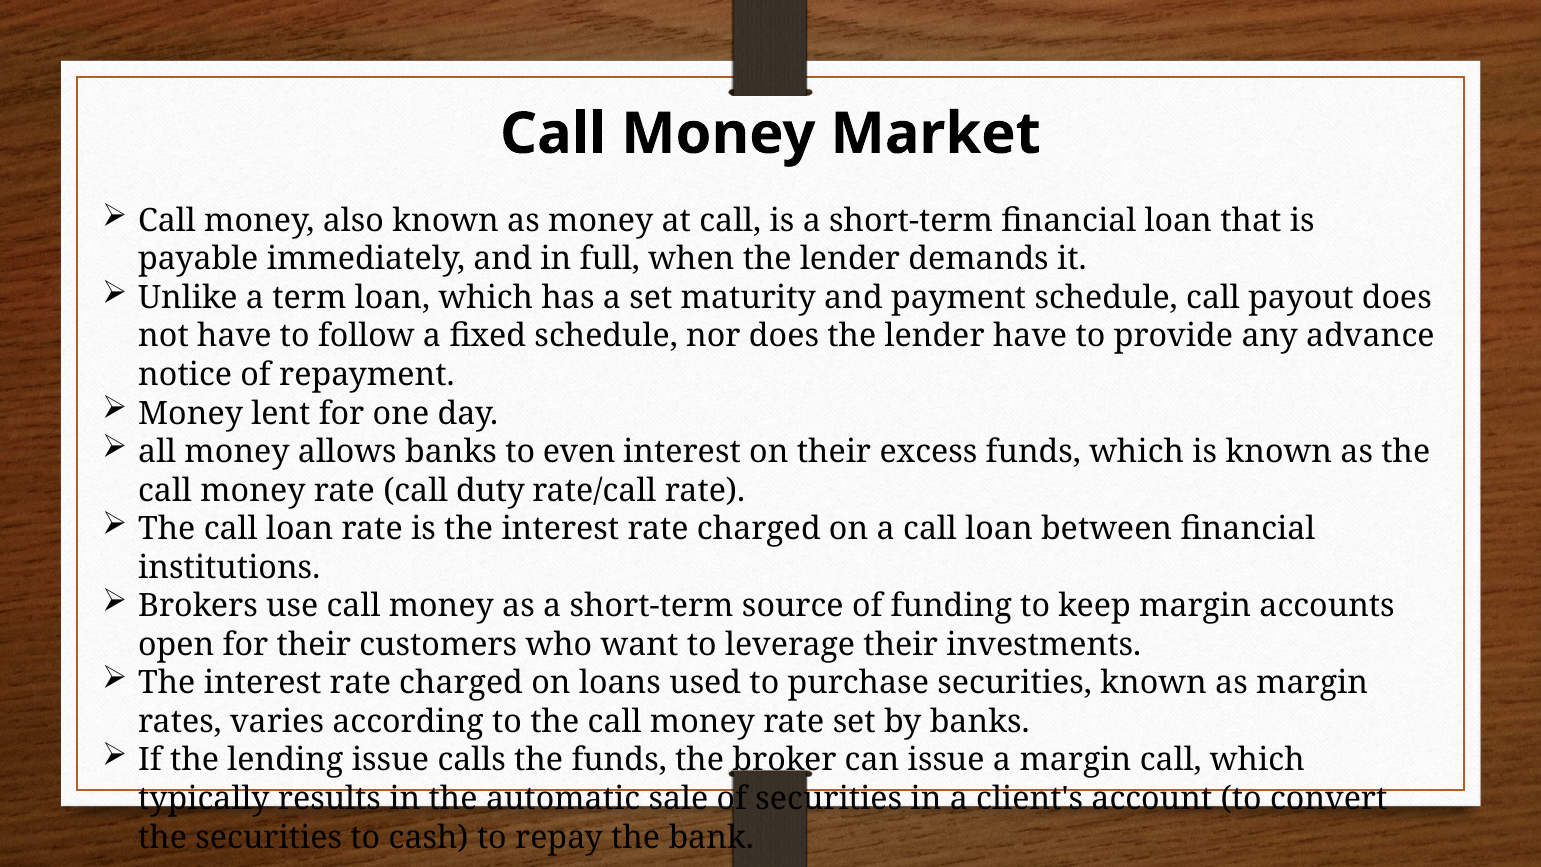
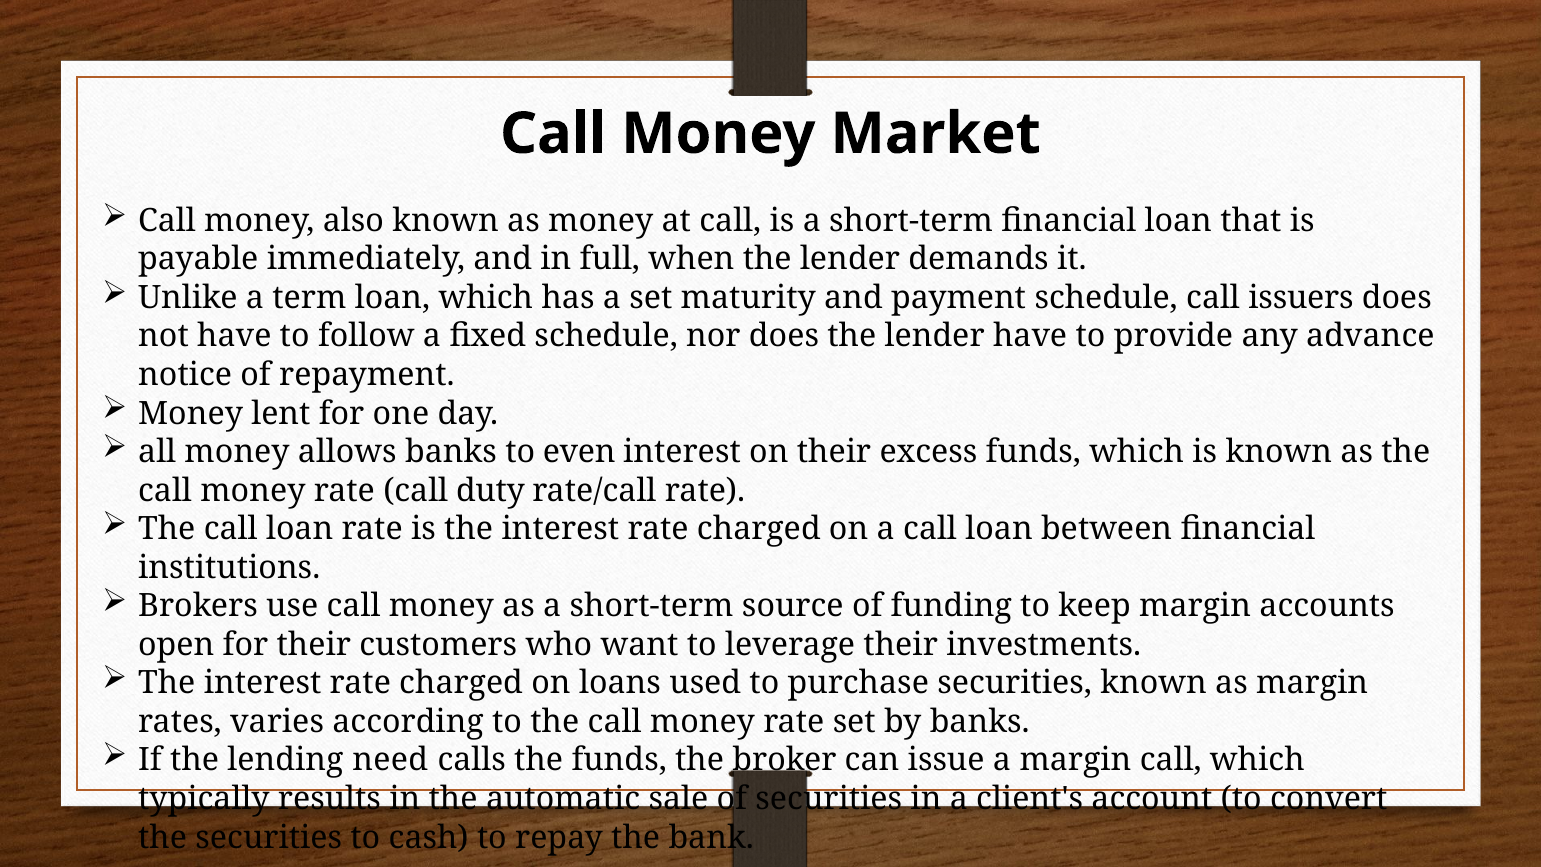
payout: payout -> issuers
lending issue: issue -> need
